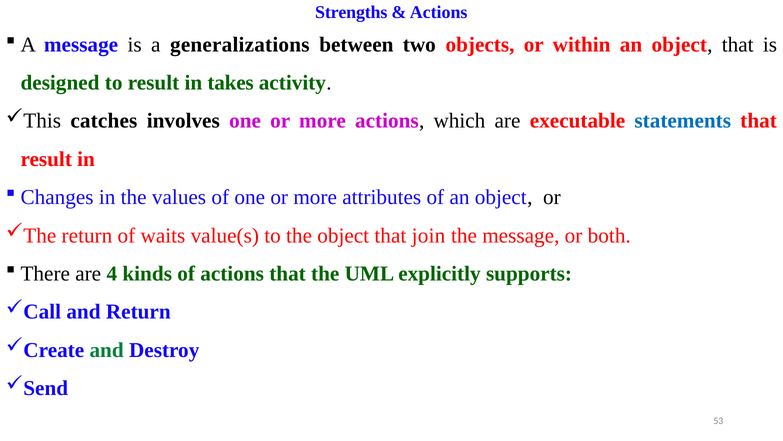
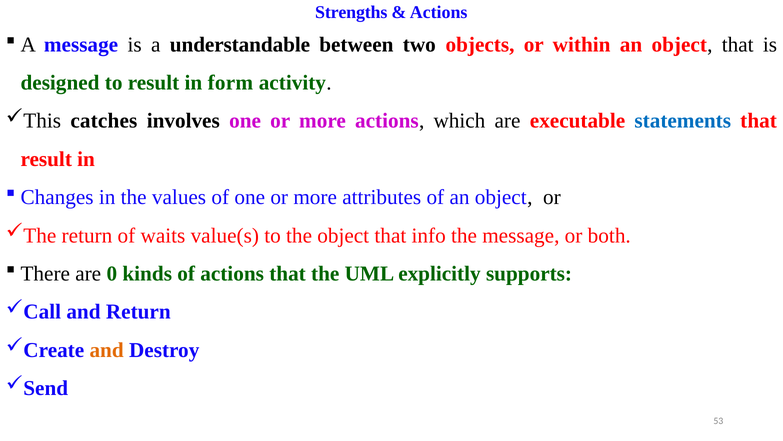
generalizations: generalizations -> understandable
takes: takes -> form
join: join -> info
4: 4 -> 0
and at (107, 350) colour: green -> orange
